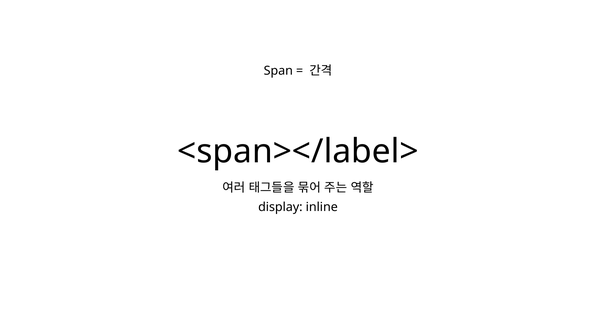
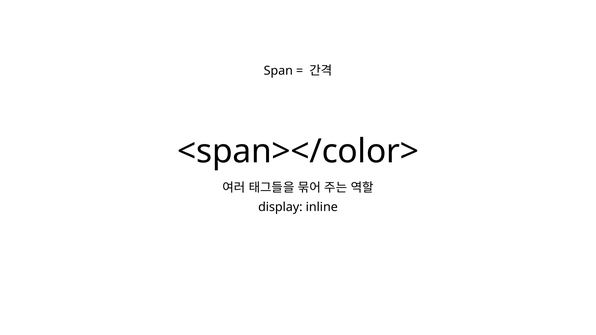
<span></label>: <span></label> -> <span></color>
